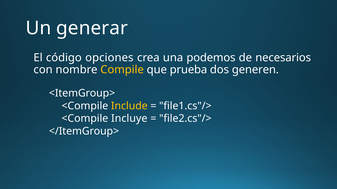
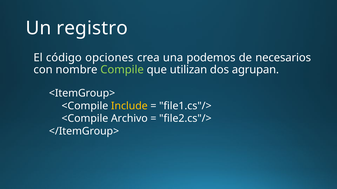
generar: generar -> registro
Compile colour: yellow -> light green
prueba: prueba -> utilizan
generen: generen -> agrupan
Incluye: Incluye -> Archivo
